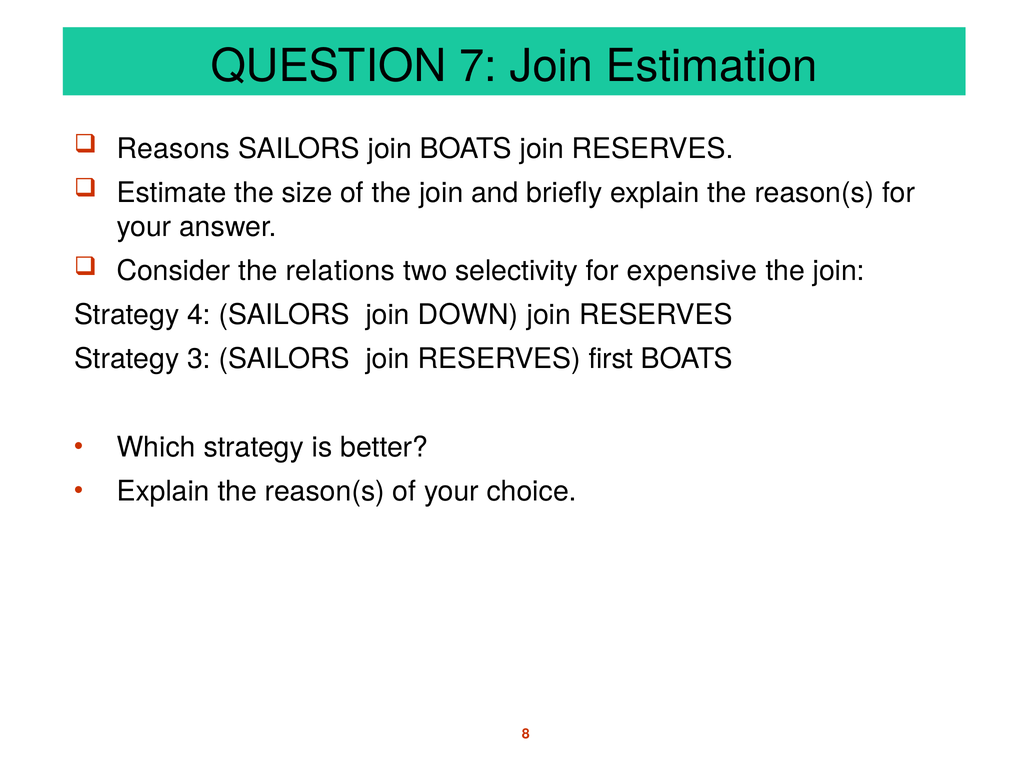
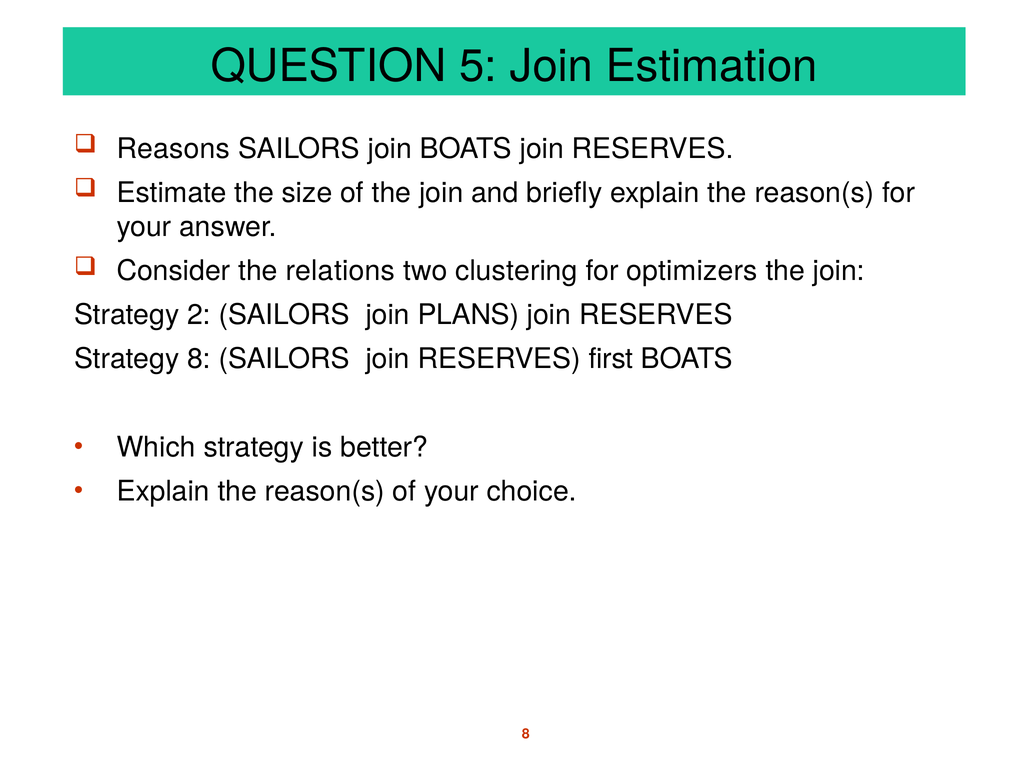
7: 7 -> 5
selectivity: selectivity -> clustering
expensive: expensive -> optimizers
4: 4 -> 2
DOWN: DOWN -> PLANS
Strategy 3: 3 -> 8
